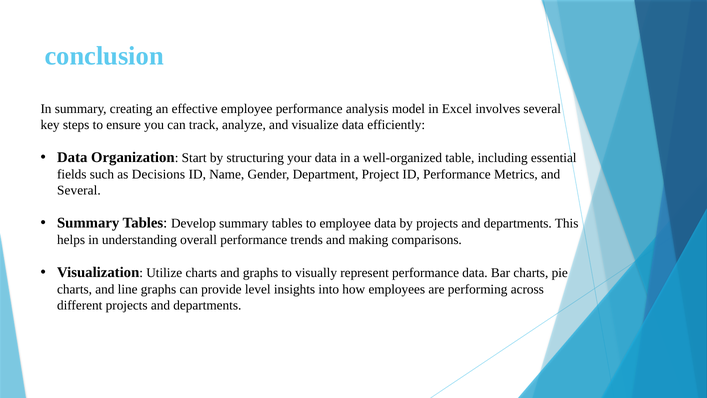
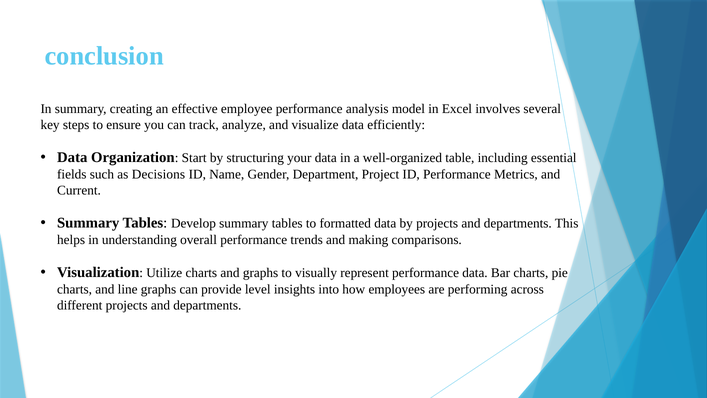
Several at (79, 190): Several -> Current
to employee: employee -> formatted
